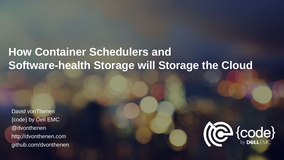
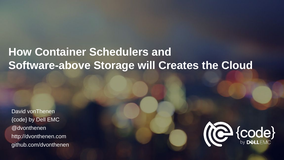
Software-health: Software-health -> Software-above
will Storage: Storage -> Creates
